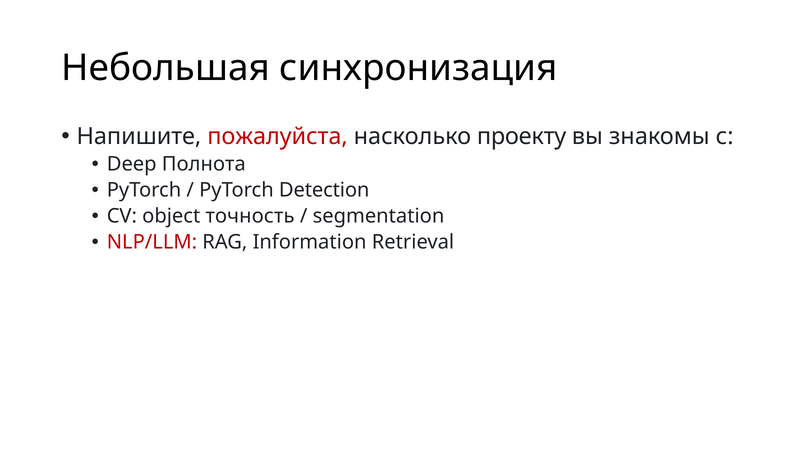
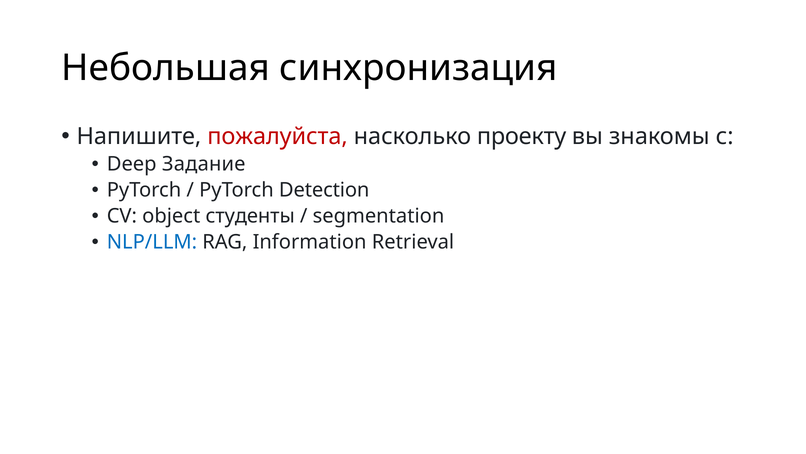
Полнота: Полнота -> Задание
точность: точность -> студенты
NLP/LLM colour: red -> blue
